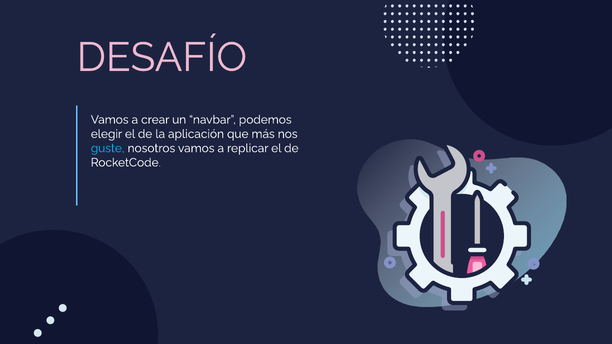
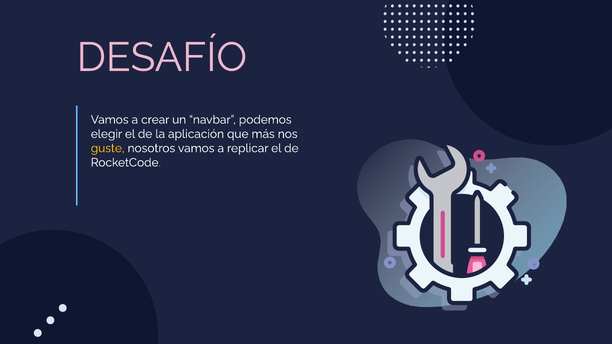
guste colour: light blue -> yellow
